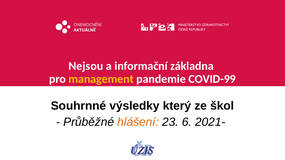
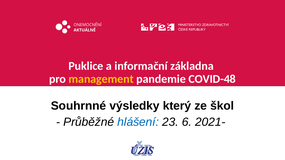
Nejsou: Nejsou -> Puklice
COVID-99: COVID-99 -> COVID-48
hlášení colour: orange -> blue
